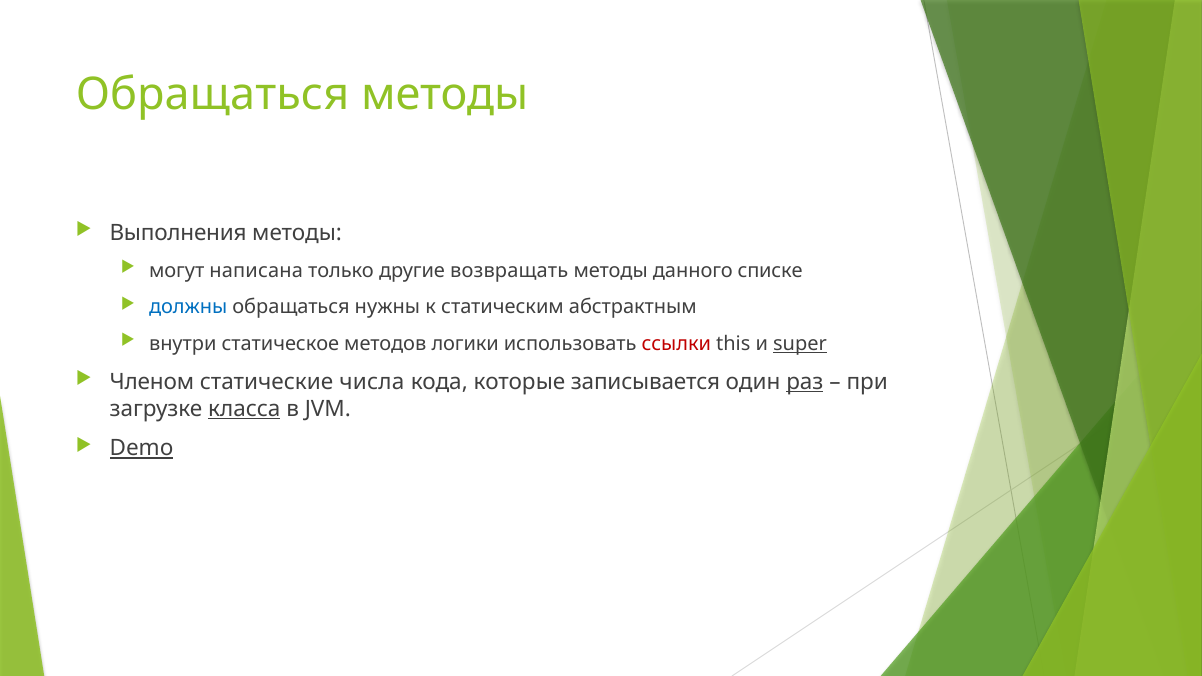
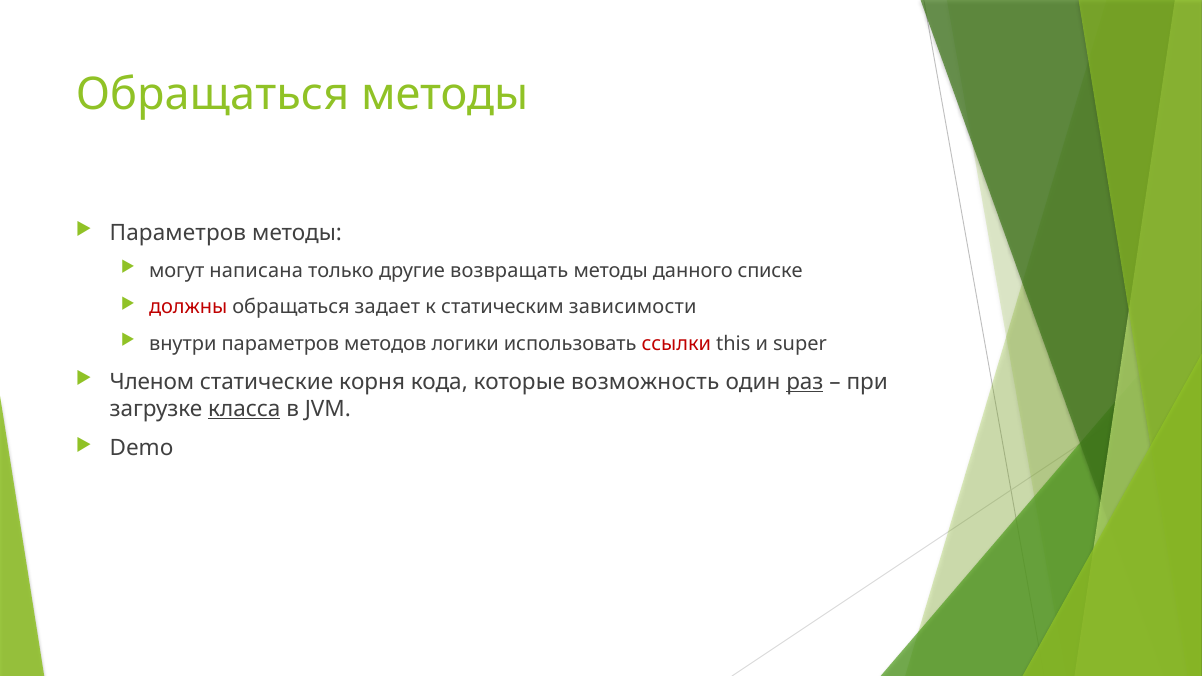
Выполнения at (178, 233): Выполнения -> Параметров
должны colour: blue -> red
нужны: нужны -> задает
абстрактным: абстрактным -> зависимости
внутри статическое: статическое -> параметров
super underline: present -> none
числа: числа -> корня
записывается: записывается -> возможность
Demo underline: present -> none
